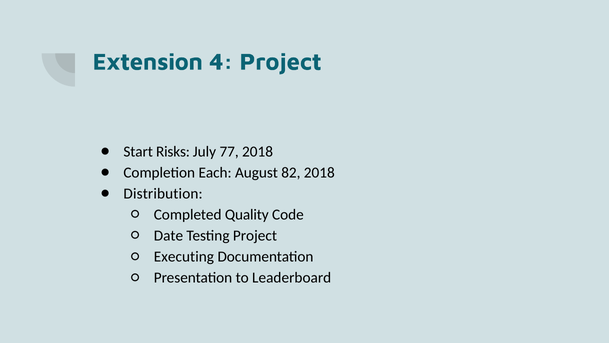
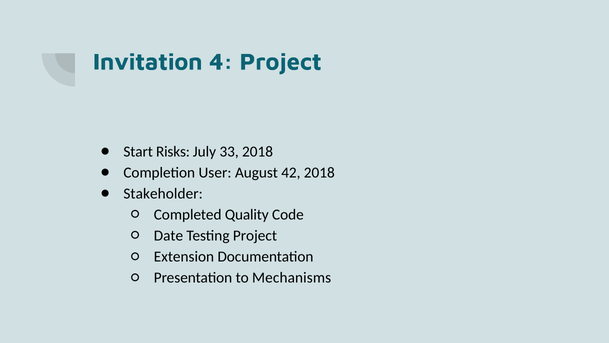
Extension: Extension -> Invitation
77: 77 -> 33
Each: Each -> User
82: 82 -> 42
Distribution: Distribution -> Stakeholder
Executing: Executing -> Extension
Leaderboard: Leaderboard -> Mechanisms
